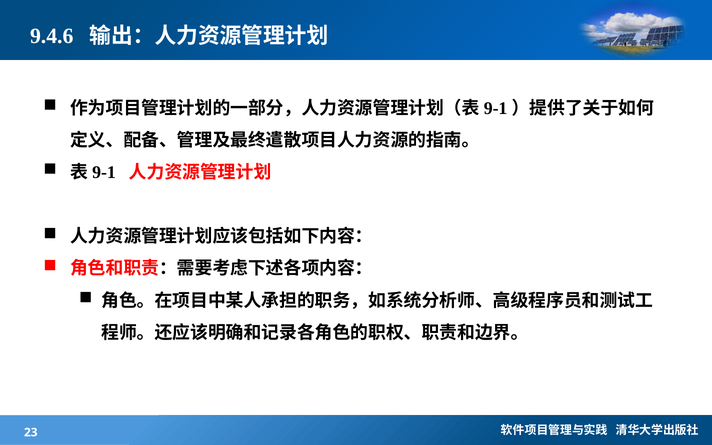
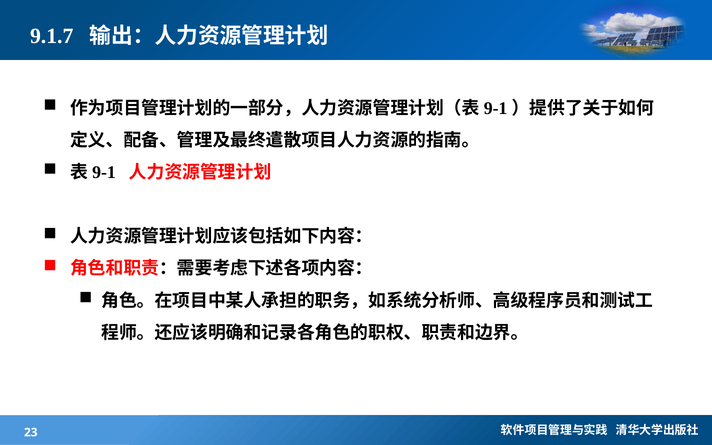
9.4.6: 9.4.6 -> 9.1.7
